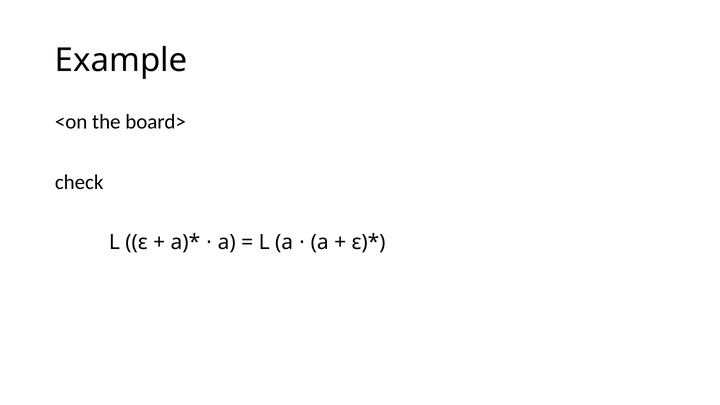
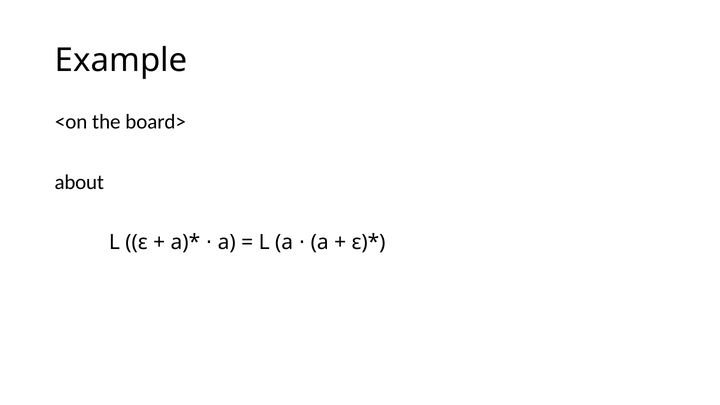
check: check -> about
